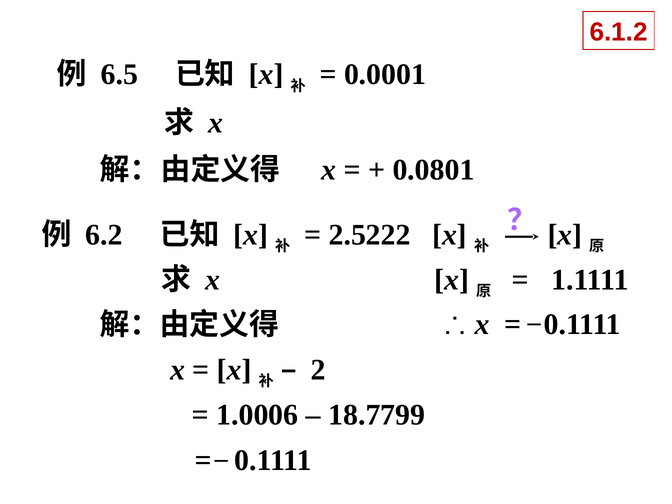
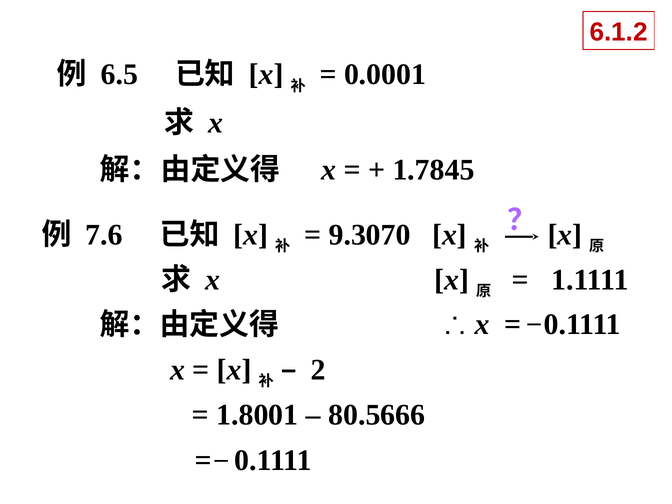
0.0801: 0.0801 -> 1.7845
6.2: 6.2 -> 7.6
2.5222: 2.5222 -> 9.3070
1.0006: 1.0006 -> 1.8001
18.7799: 18.7799 -> 80.5666
